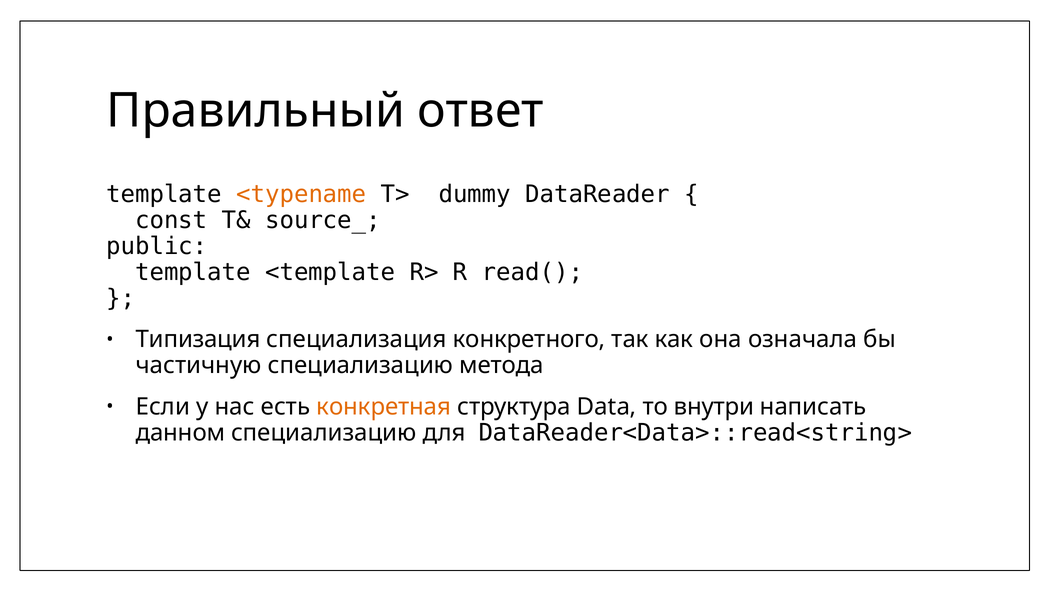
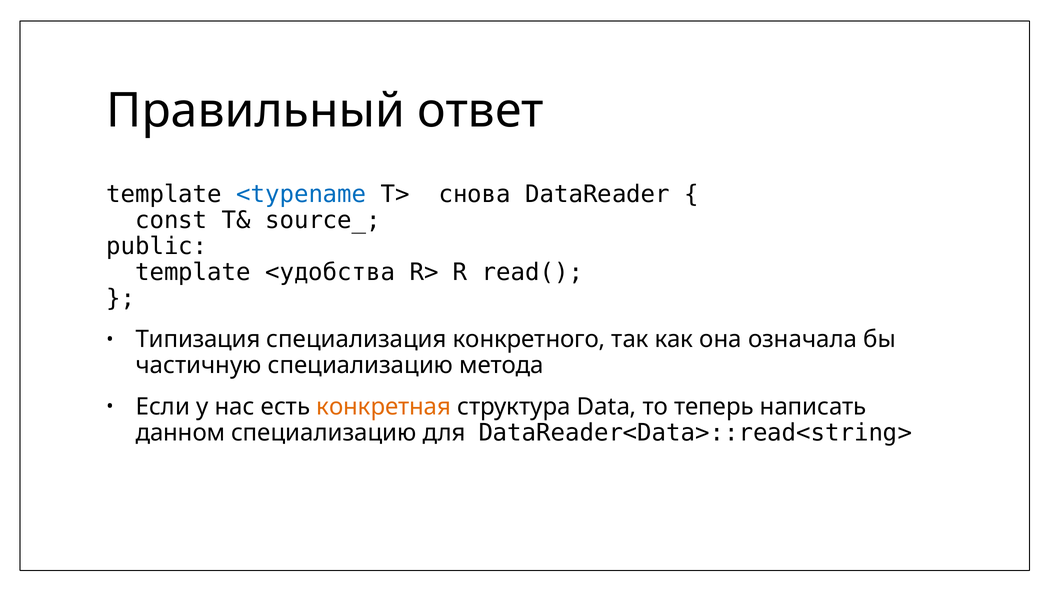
<typename colour: orange -> blue
dummy: dummy -> снова
<template: <template -> <удобства
внутри: внутри -> теперь
